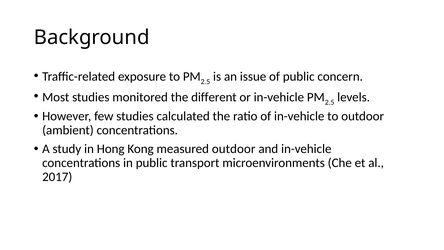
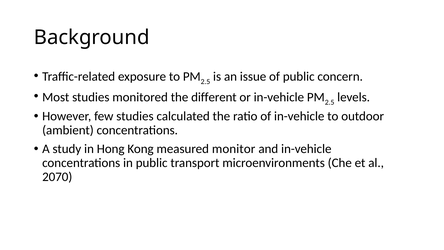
measured outdoor: outdoor -> monitor
2017: 2017 -> 2070
